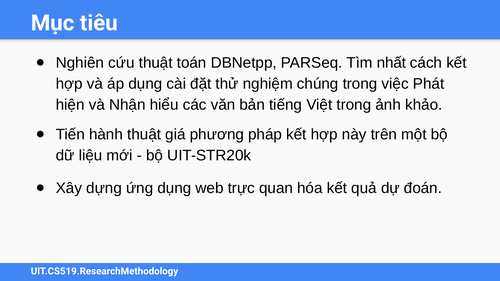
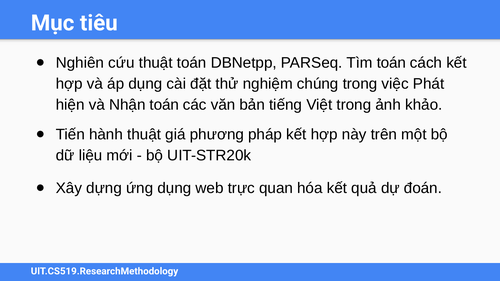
Tìm nhất: nhất -> toán
Nhận hiểu: hiểu -> toán
